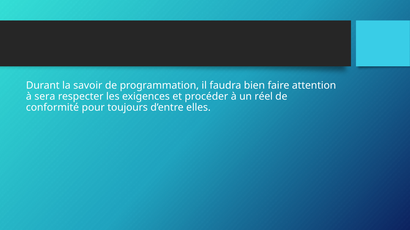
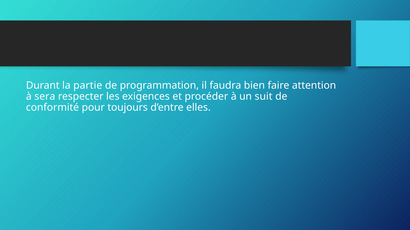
savoir: savoir -> partie
réel: réel -> suit
